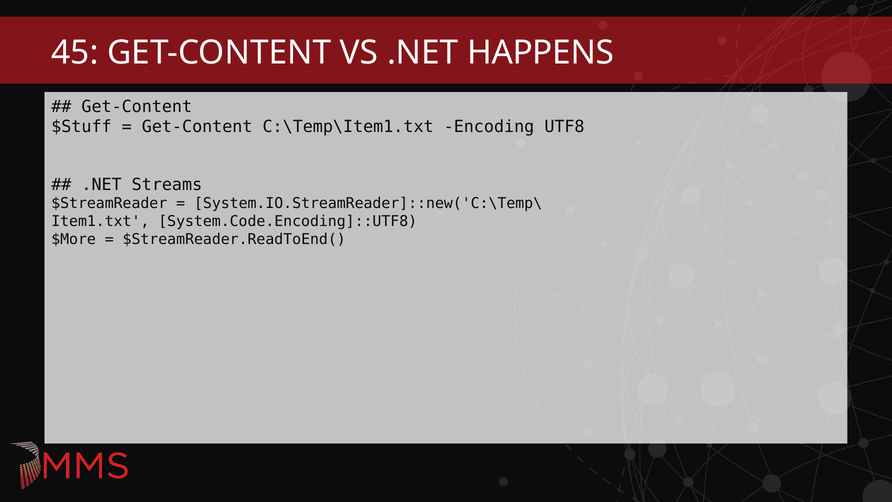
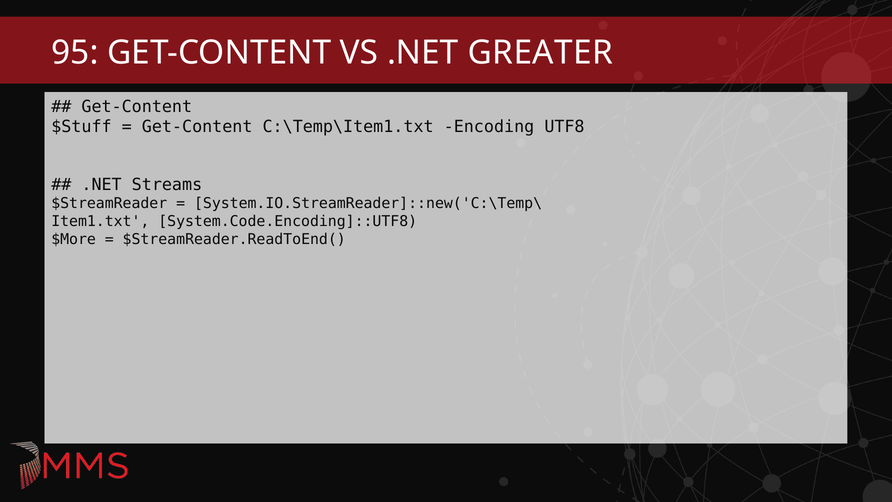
45: 45 -> 95
HAPPENS: HAPPENS -> GREATER
